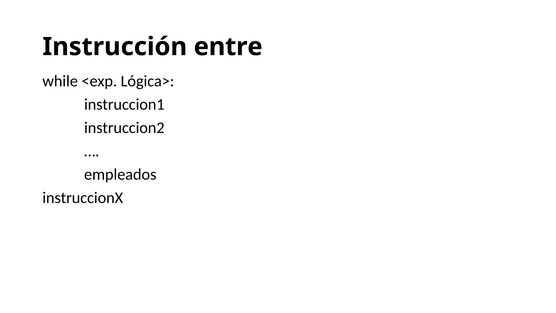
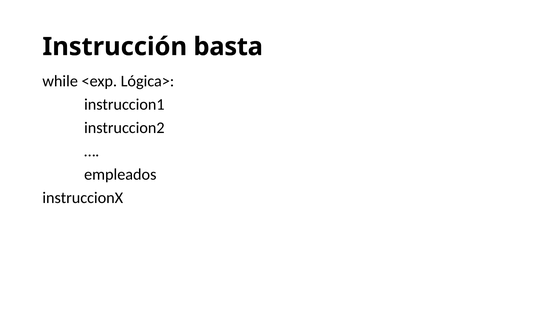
entre: entre -> basta
